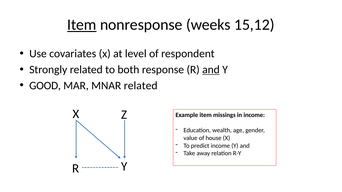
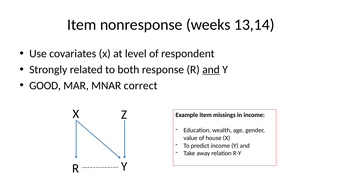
Item at (82, 25) underline: present -> none
15,12: 15,12 -> 13,14
MNAR related: related -> correct
